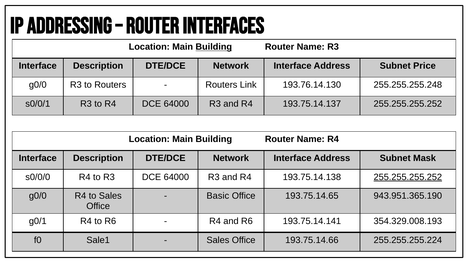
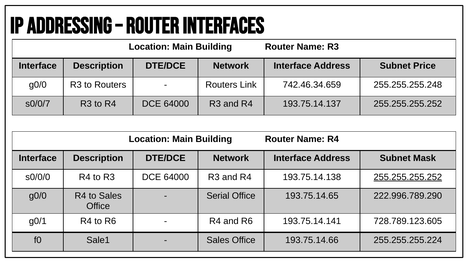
Building at (214, 47) underline: present -> none
193.76.14.130: 193.76.14.130 -> 742.46.34.659
s0/0/1: s0/0/1 -> s0/0/7
Basic: Basic -> Serial
943.951.365.190: 943.951.365.190 -> 222.996.789.290
354.329.008.193: 354.329.008.193 -> 728.789.123.605
